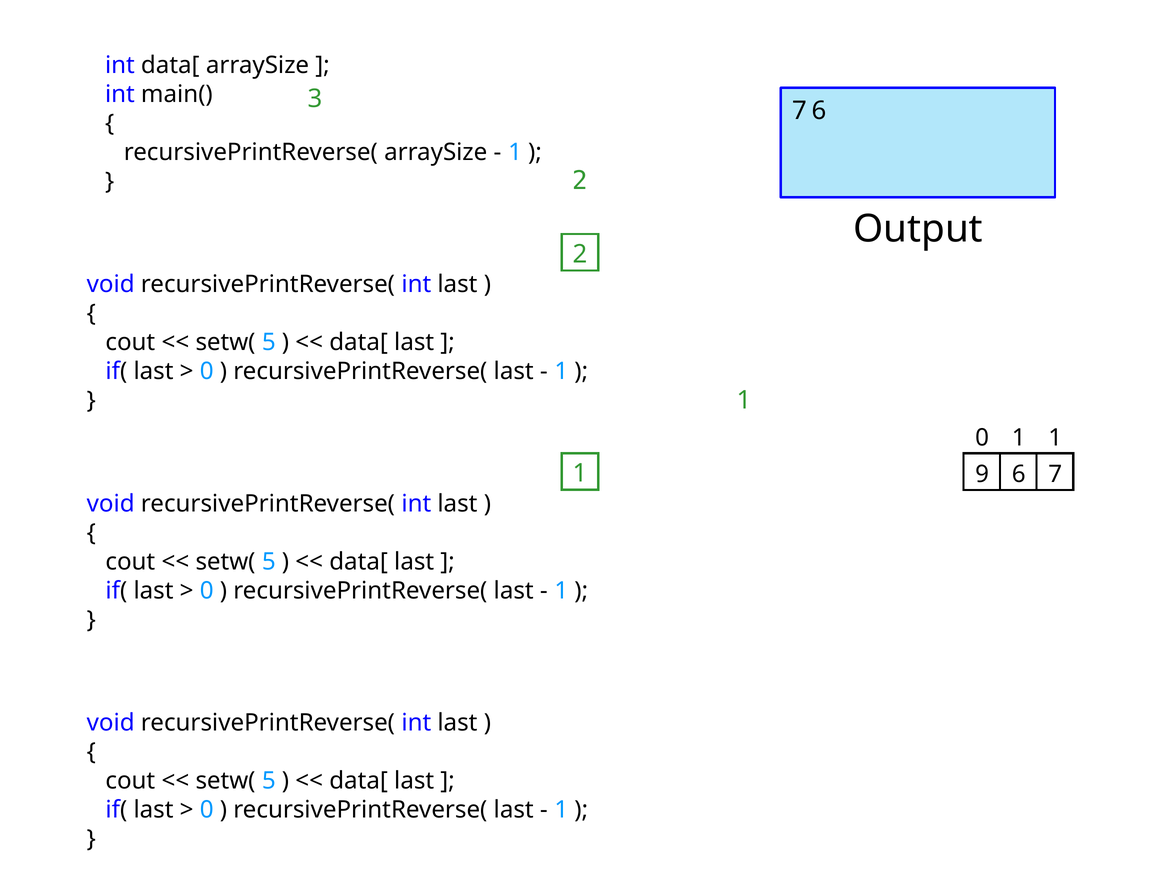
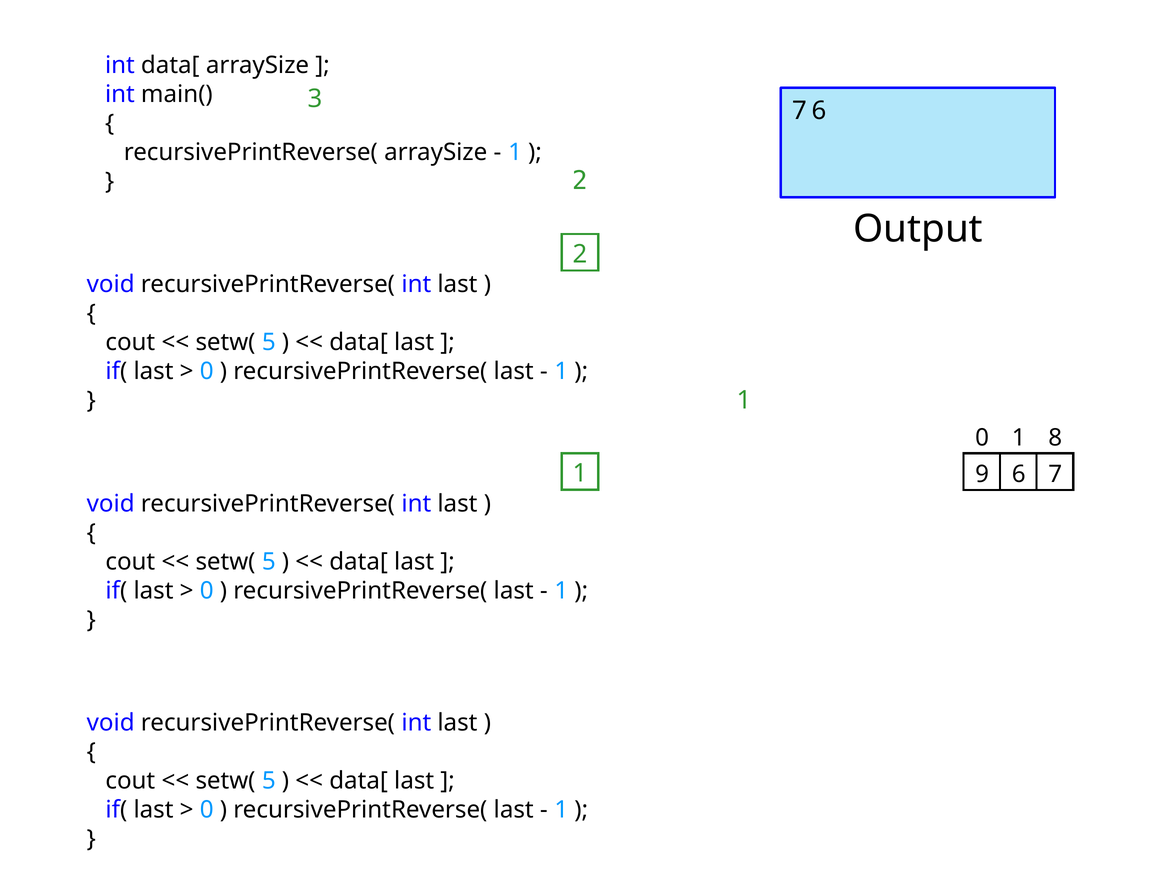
1 1: 1 -> 8
